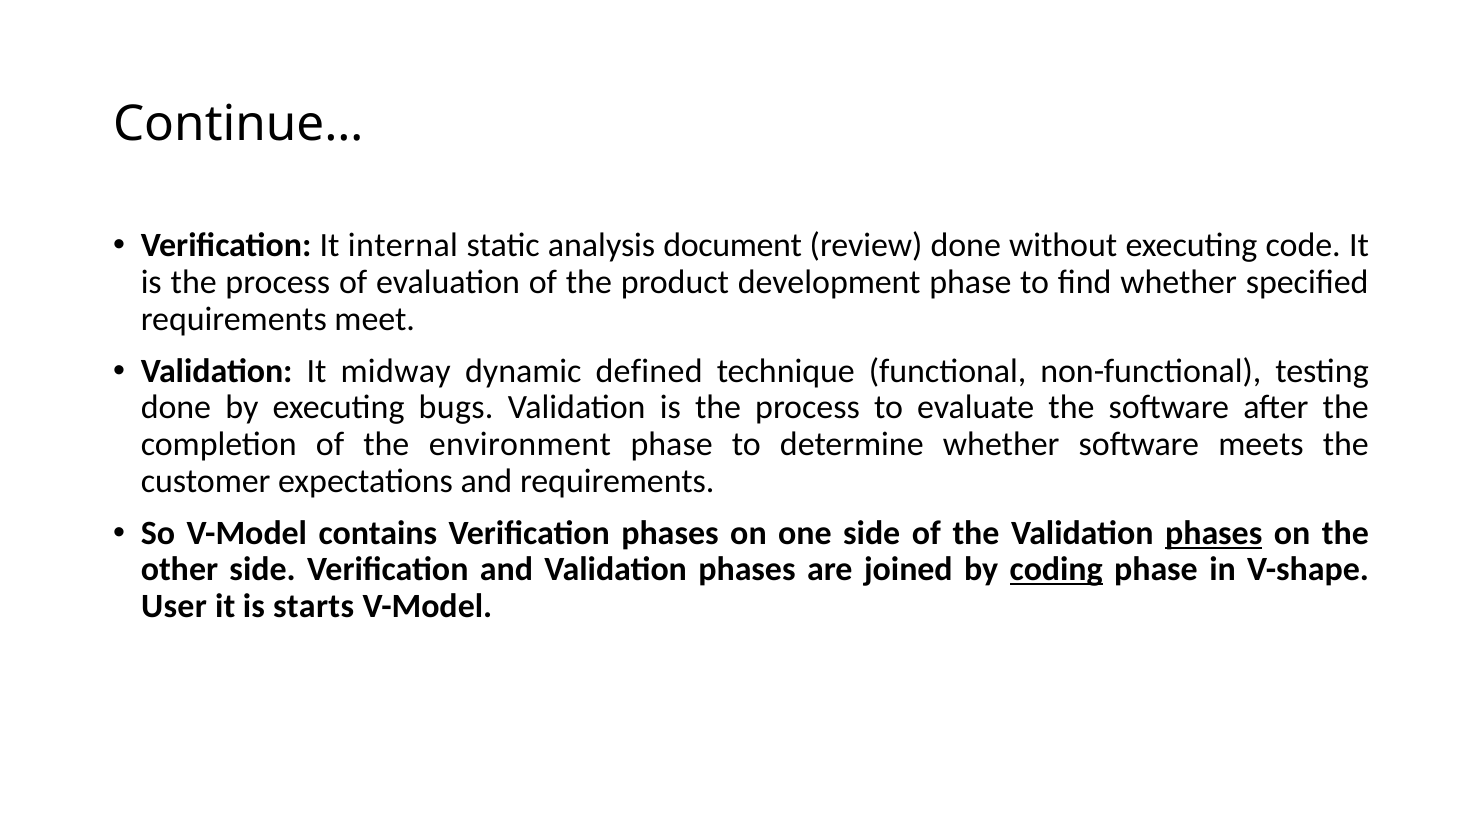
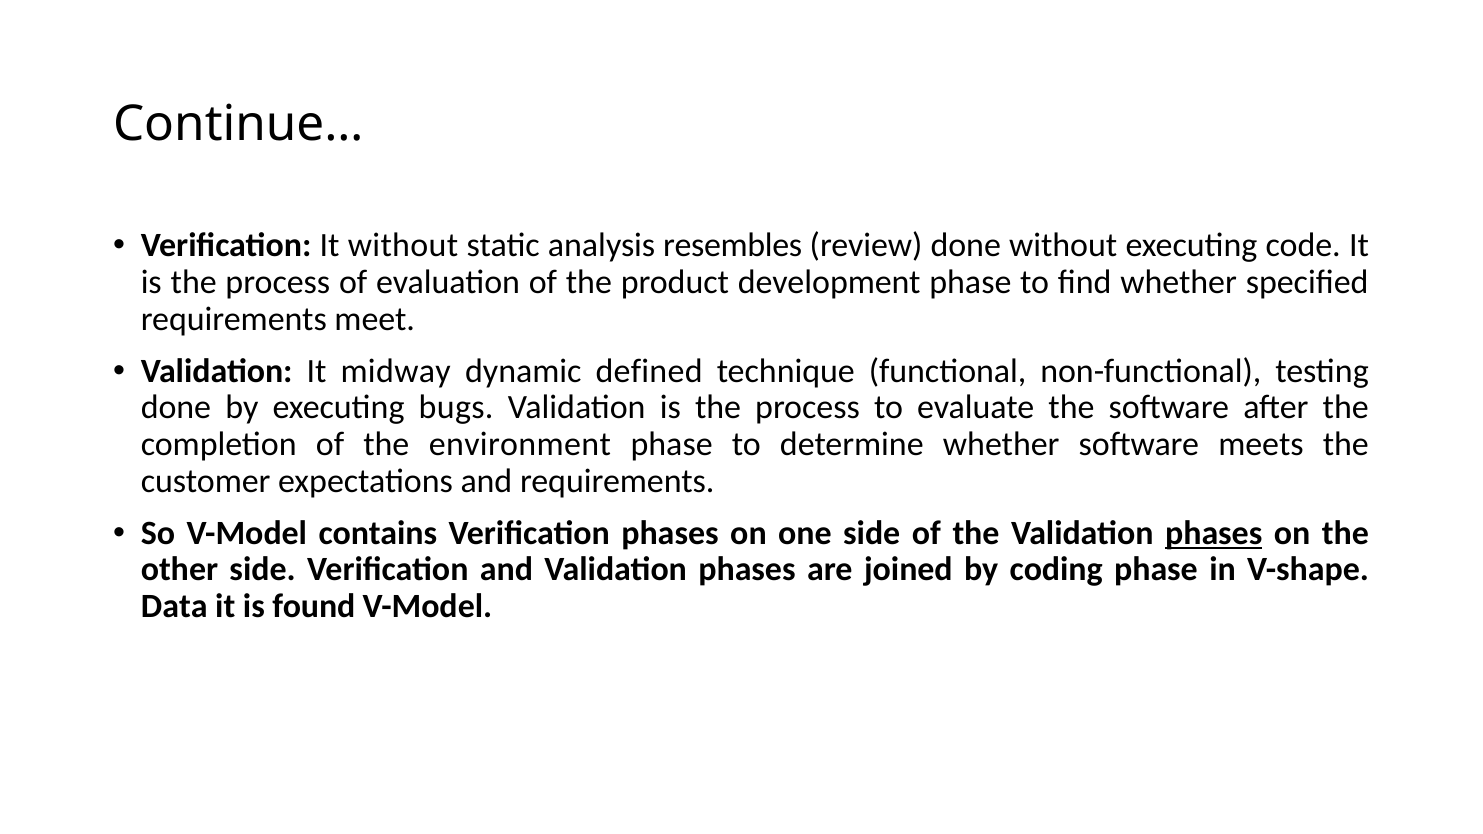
It internal: internal -> without
document: document -> resembles
coding underline: present -> none
User: User -> Data
starts: starts -> found
